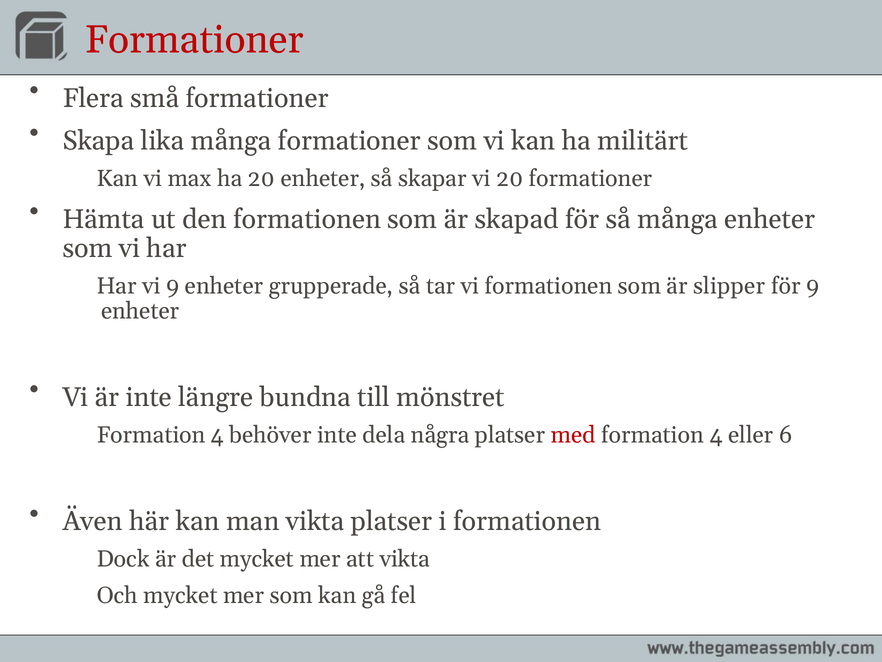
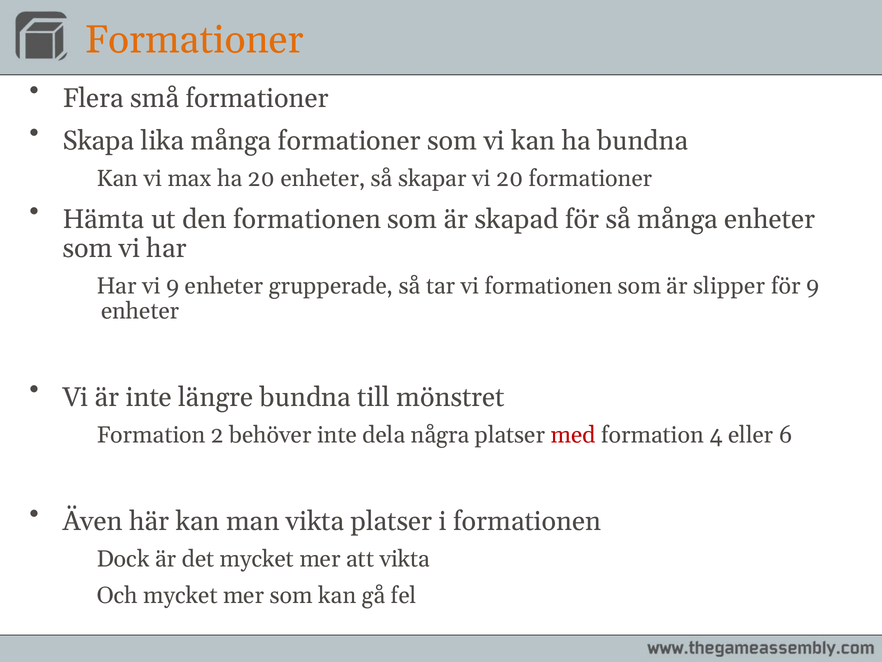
Formationer at (194, 40) colour: red -> orange
ha militärt: militärt -> bundna
4 at (217, 435): 4 -> 2
